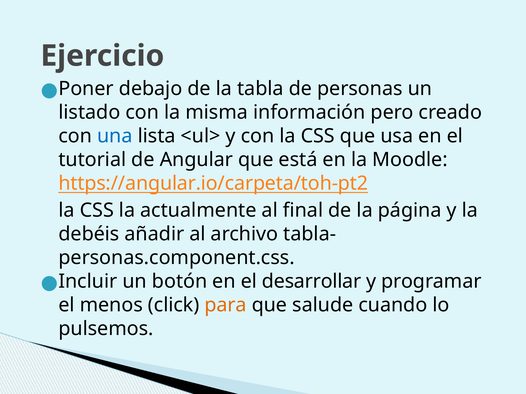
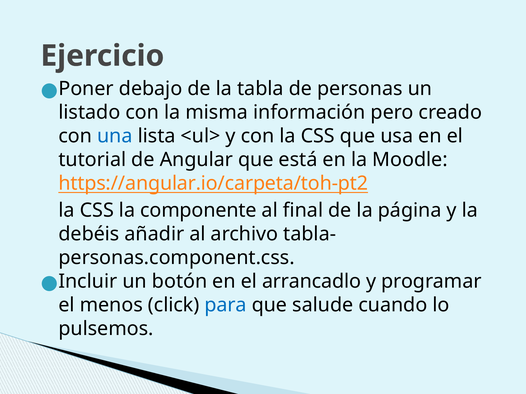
actualmente: actualmente -> componente
desarrollar: desarrollar -> arrancadlo
para colour: orange -> blue
